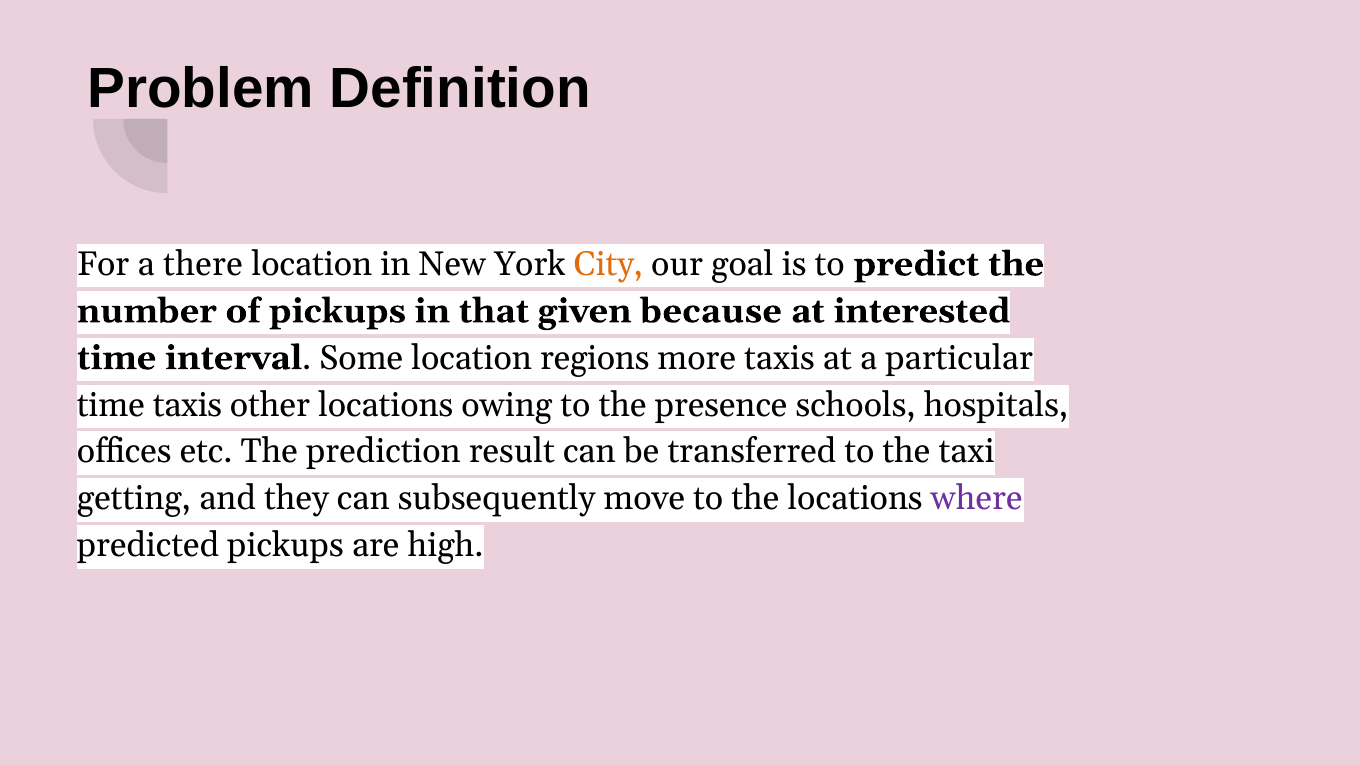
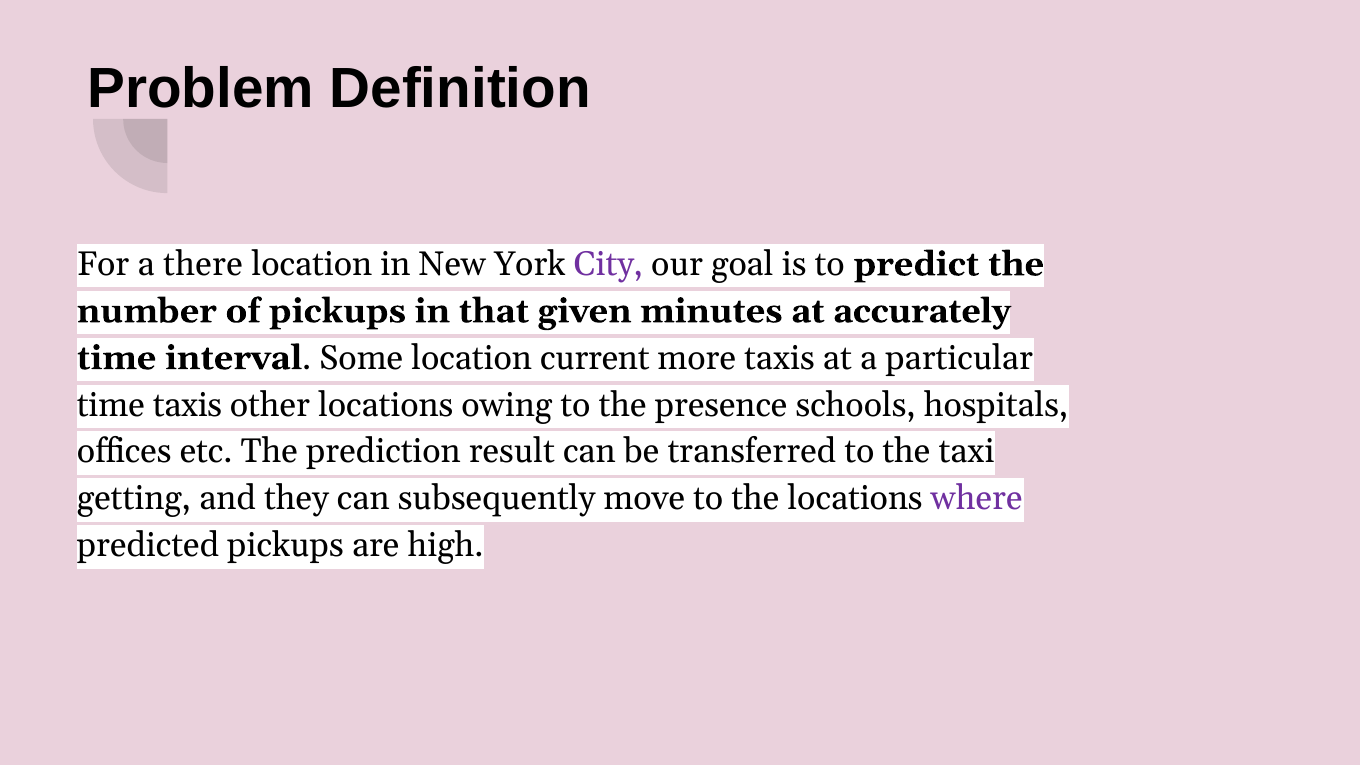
City colour: orange -> purple
because: because -> minutes
interested: interested -> accurately
regions: regions -> current
